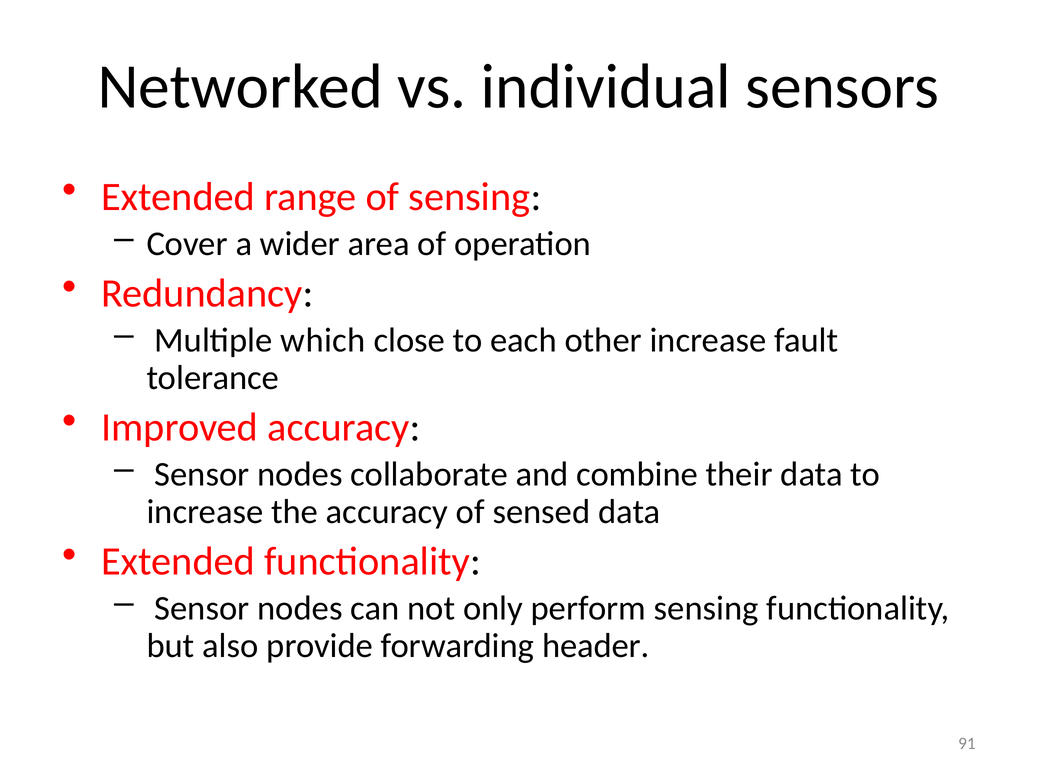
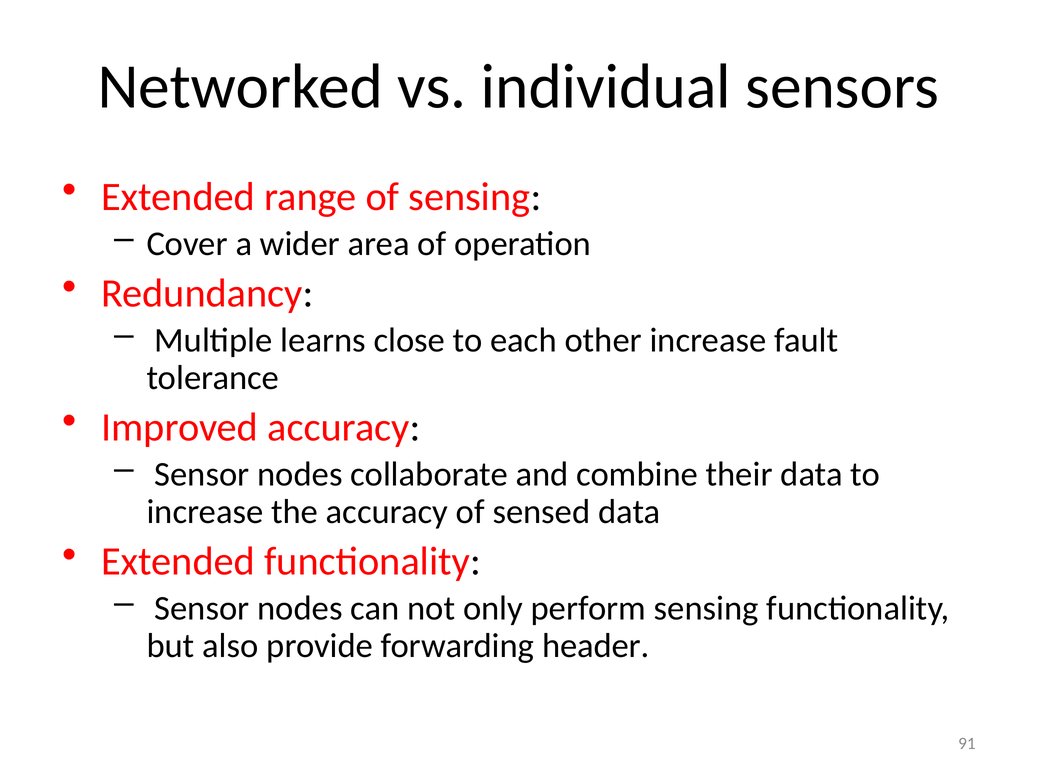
which: which -> learns
